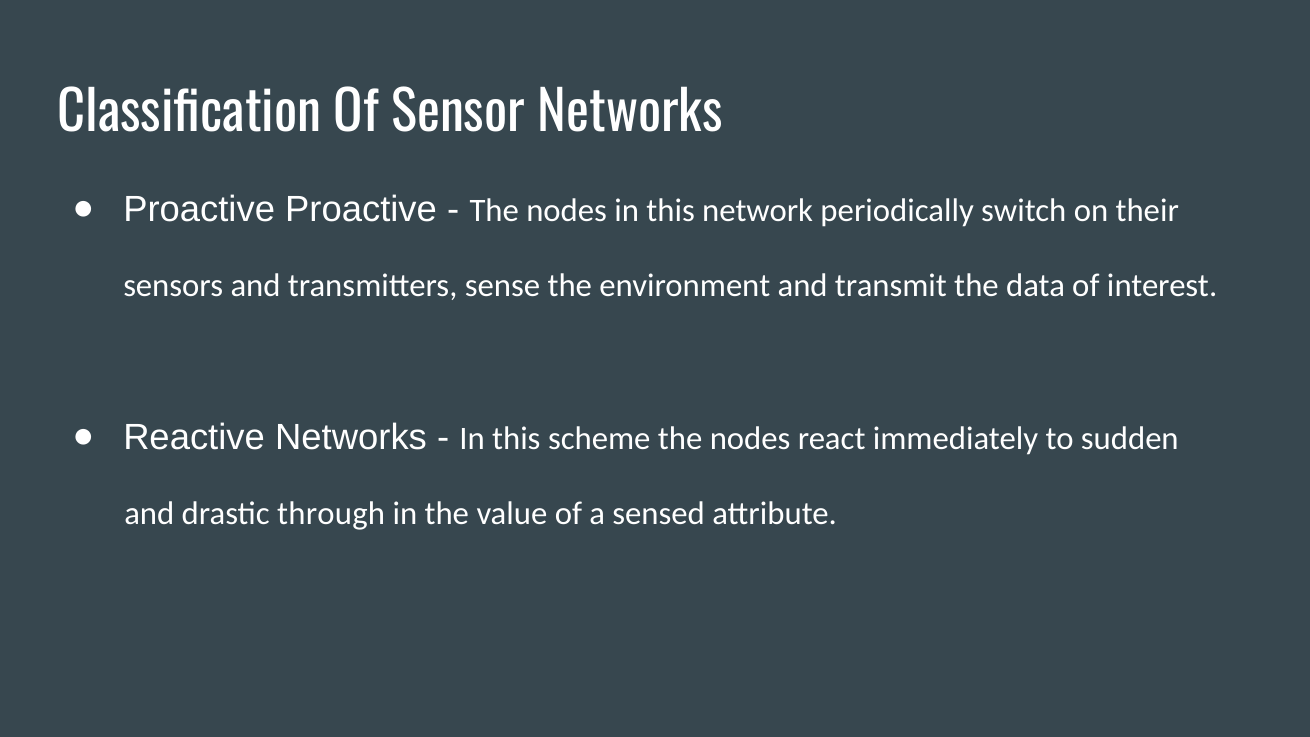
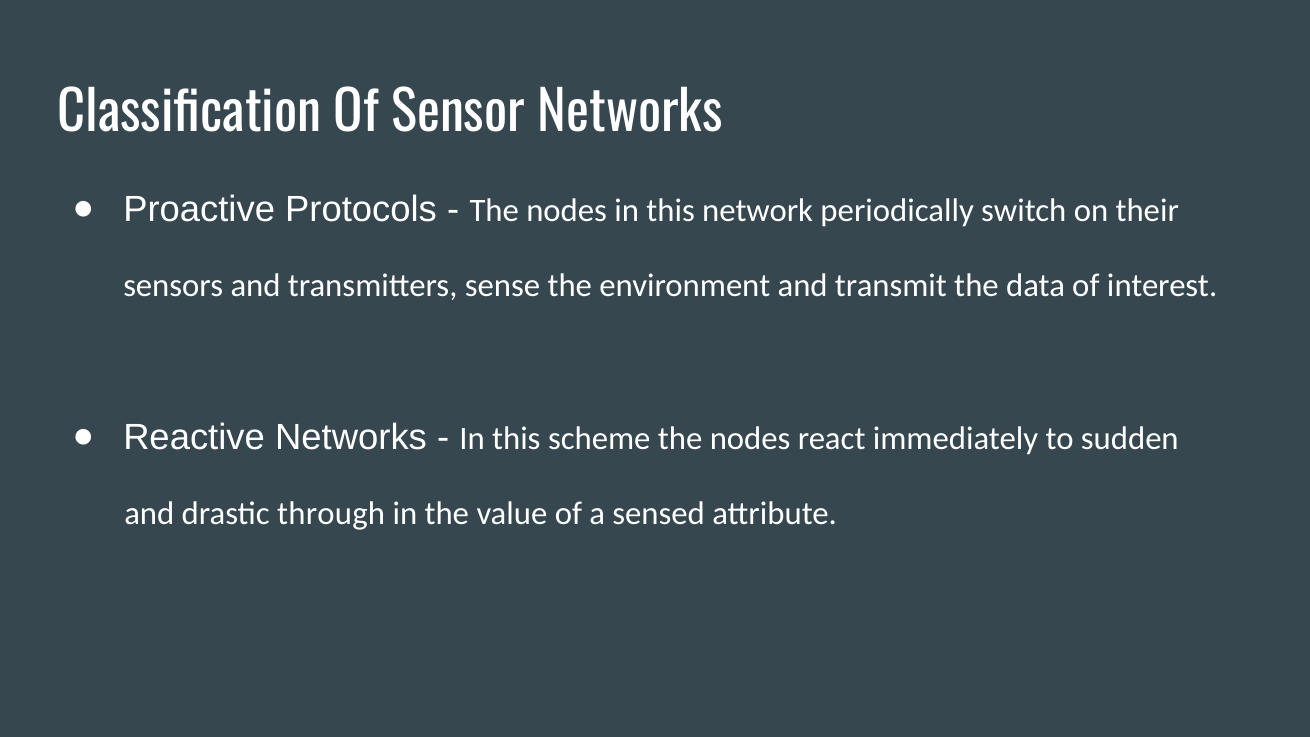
Proactive Proactive: Proactive -> Protocols
